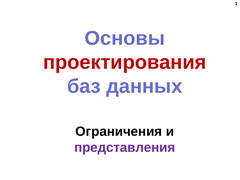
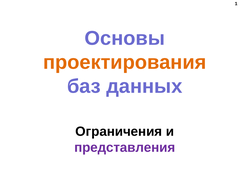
проектирования colour: red -> orange
